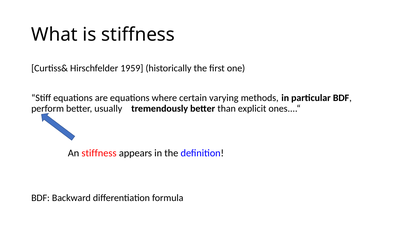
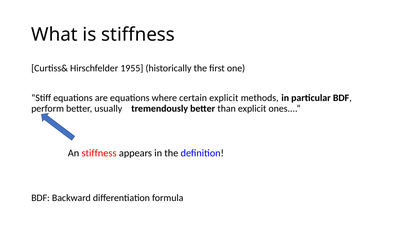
1959: 1959 -> 1955
certain varying: varying -> explicit
